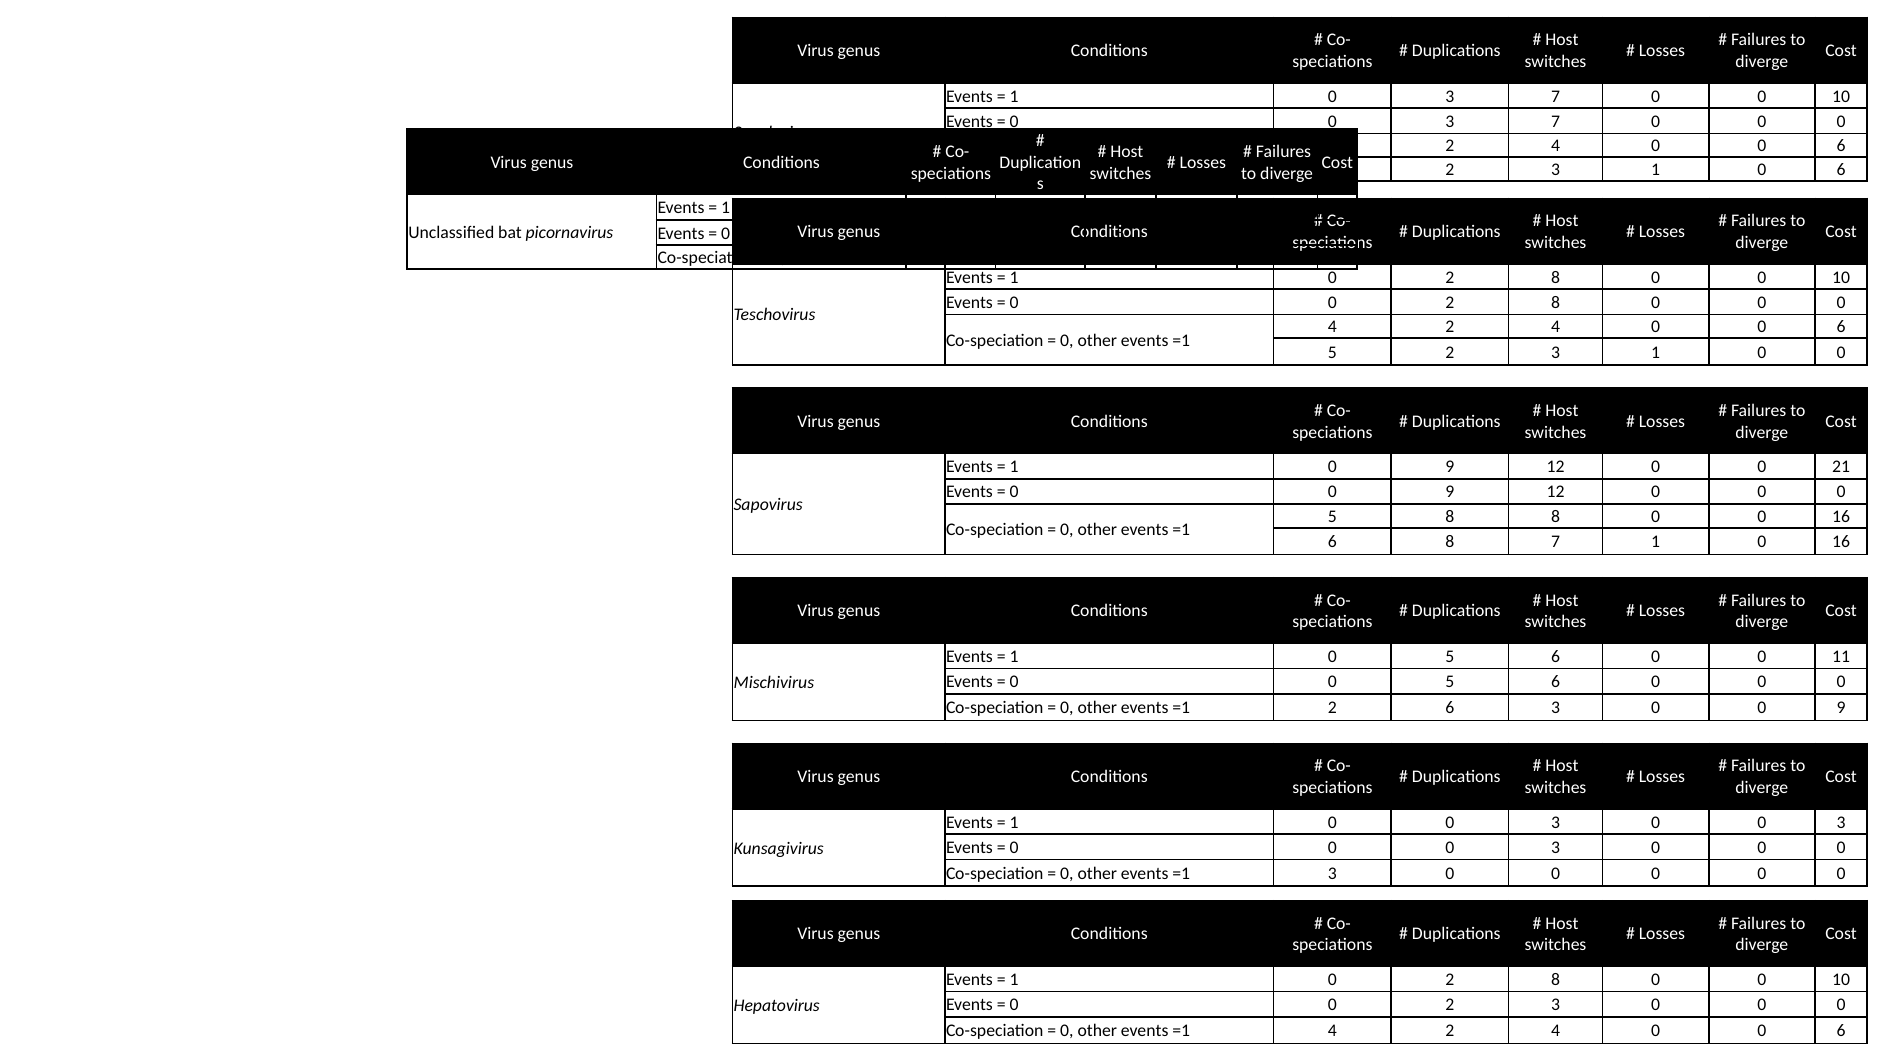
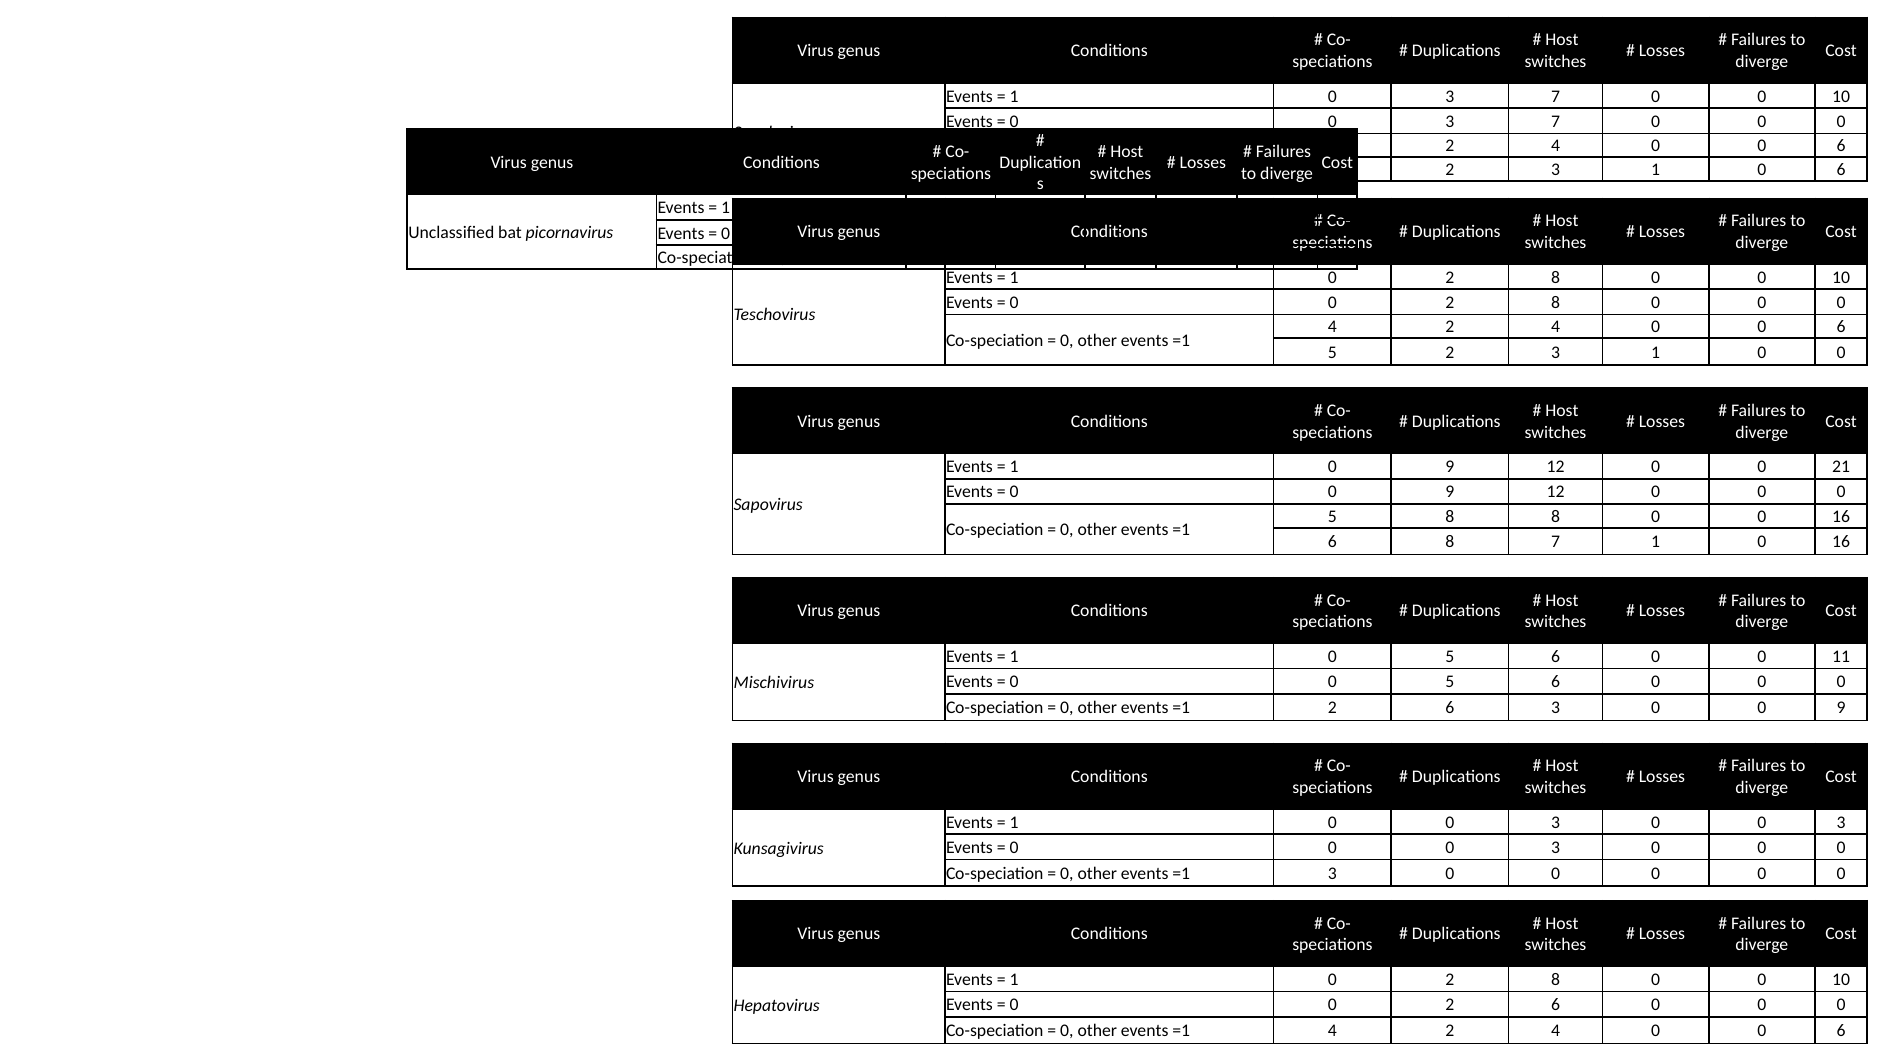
0 2 3: 3 -> 6
